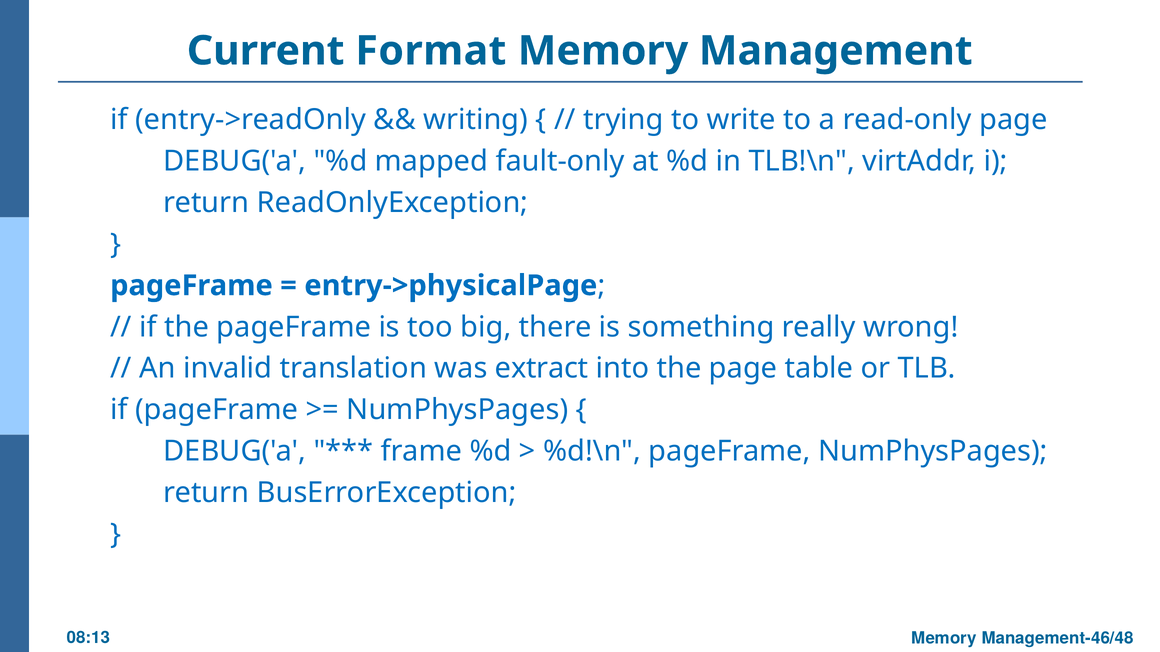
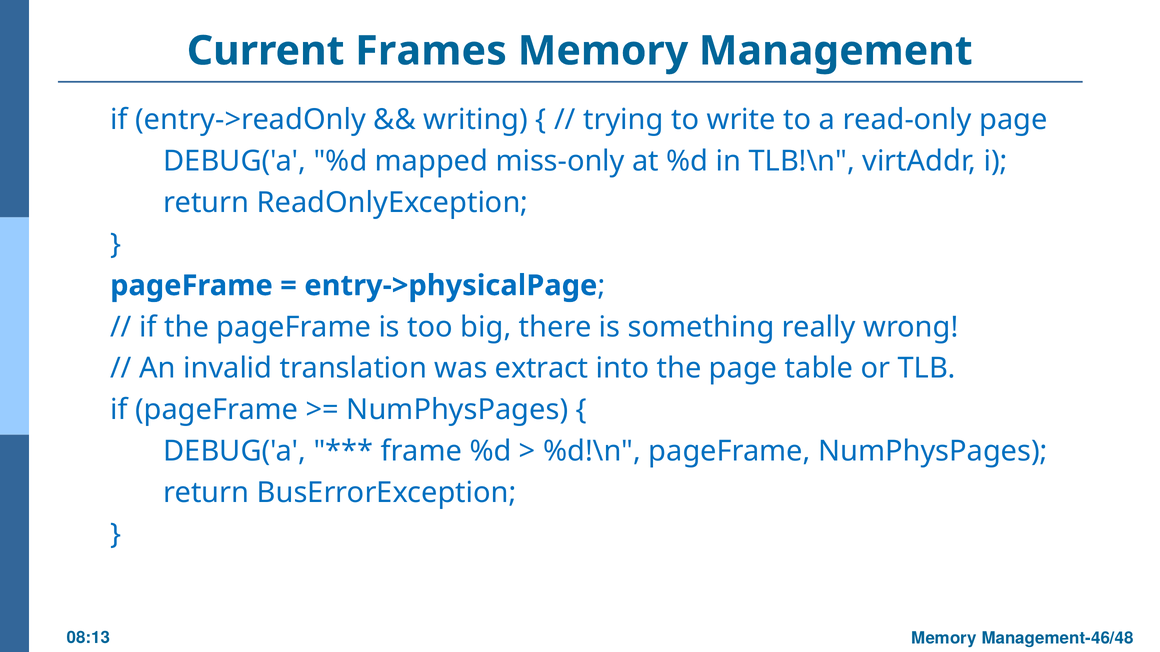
Format: Format -> Frames
fault-only: fault-only -> miss-only
